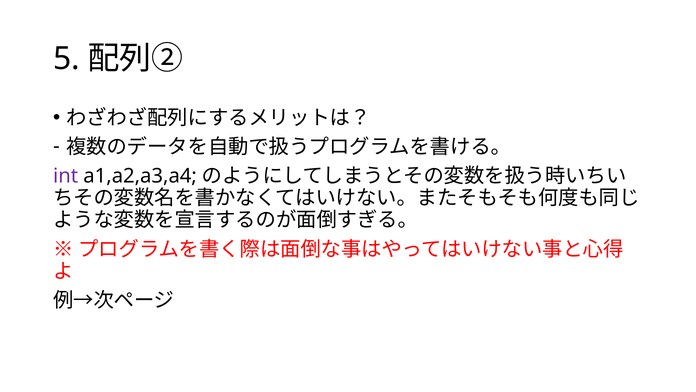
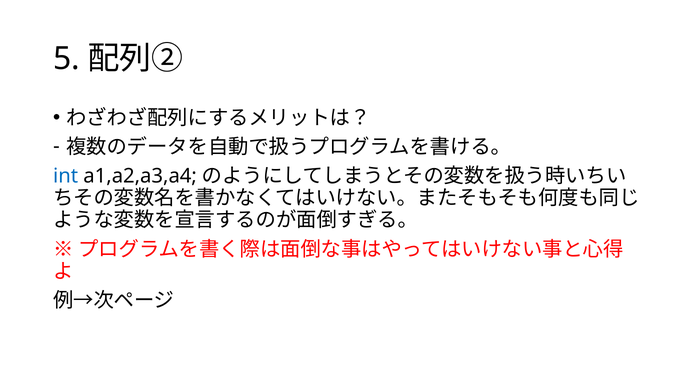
int colour: purple -> blue
